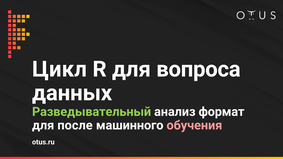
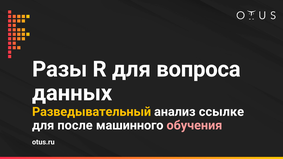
Цикл: Цикл -> Разы
Разведывательный colour: light green -> yellow
формат: формат -> ссылке
